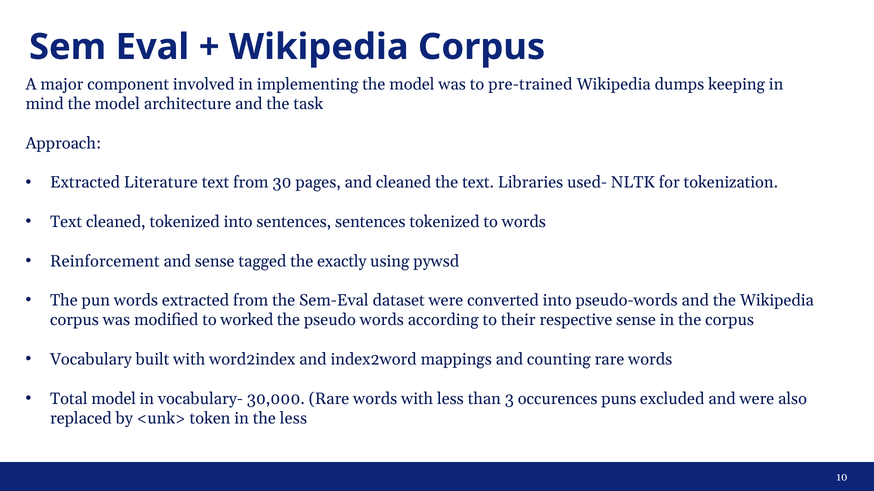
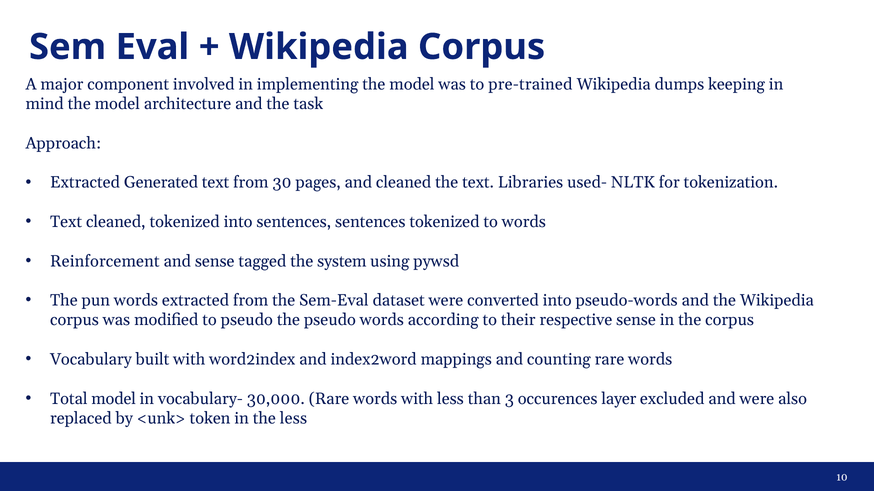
Literature: Literature -> Generated
exactly: exactly -> system
to worked: worked -> pseudo
puns: puns -> layer
